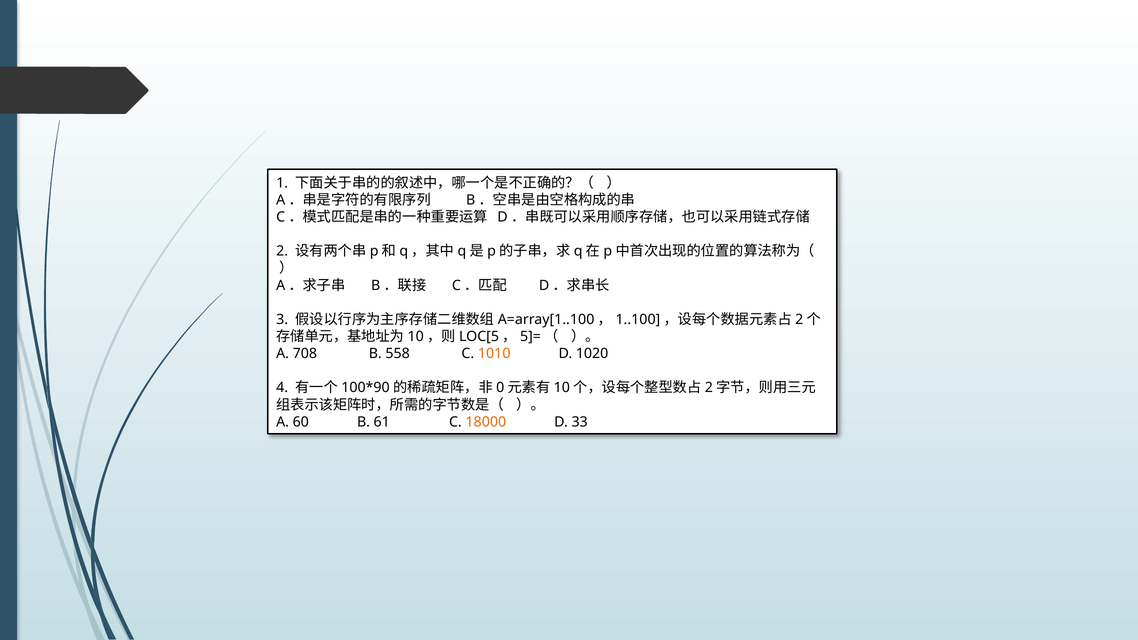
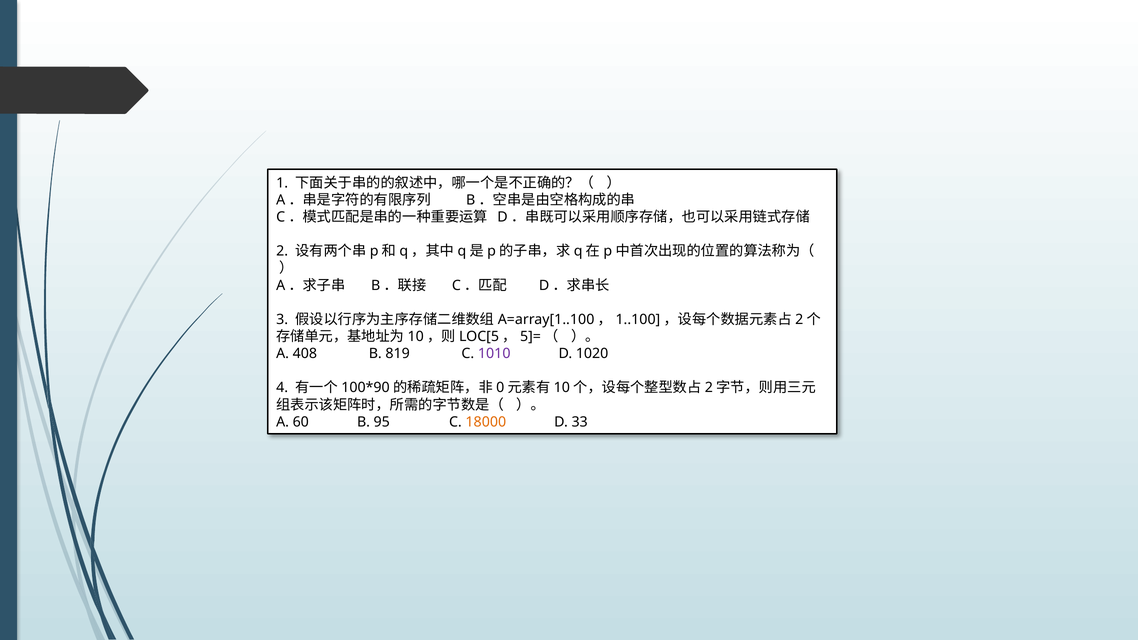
708: 708 -> 408
558: 558 -> 819
1010 colour: orange -> purple
61: 61 -> 95
